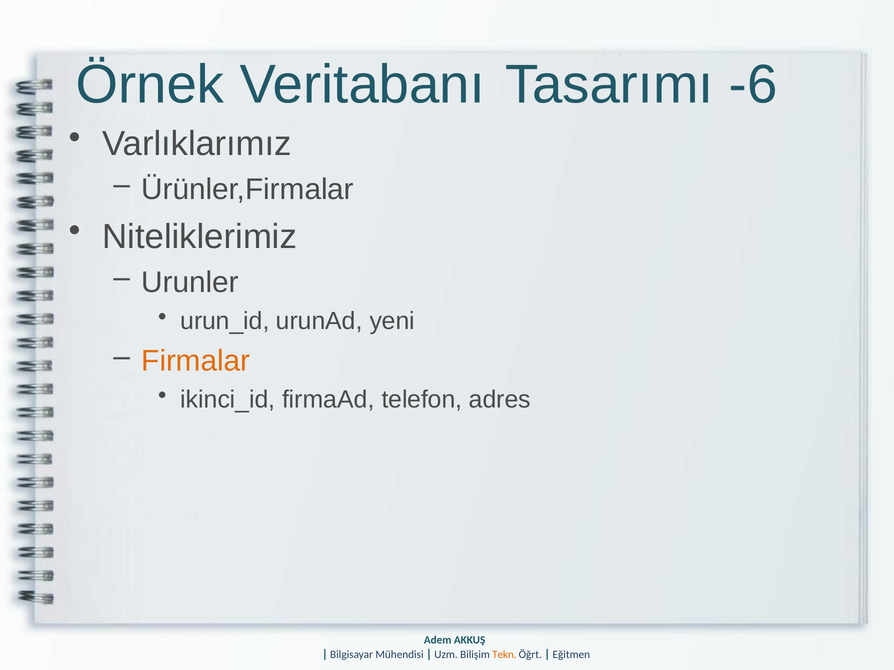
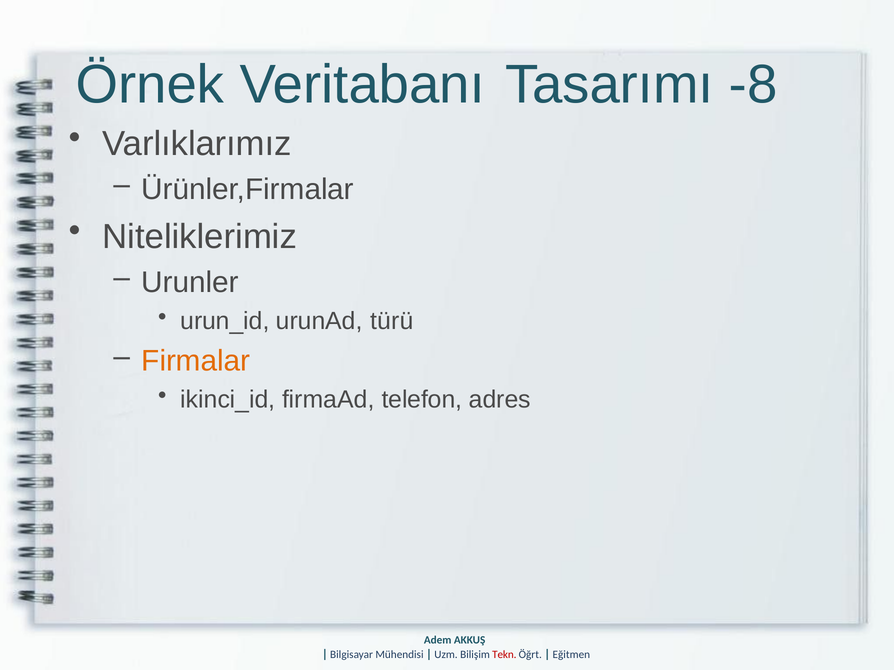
-6: -6 -> -8
yeni: yeni -> türü
Tekn colour: orange -> red
